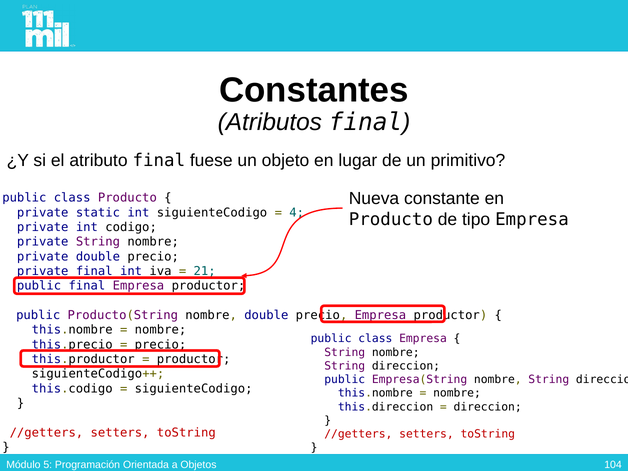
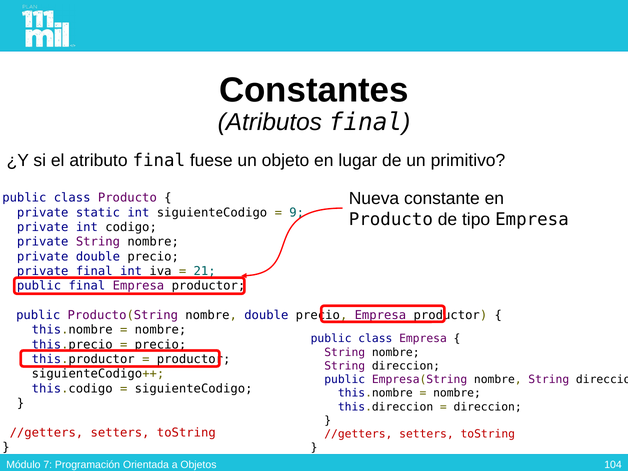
4: 4 -> 9
5: 5 -> 7
